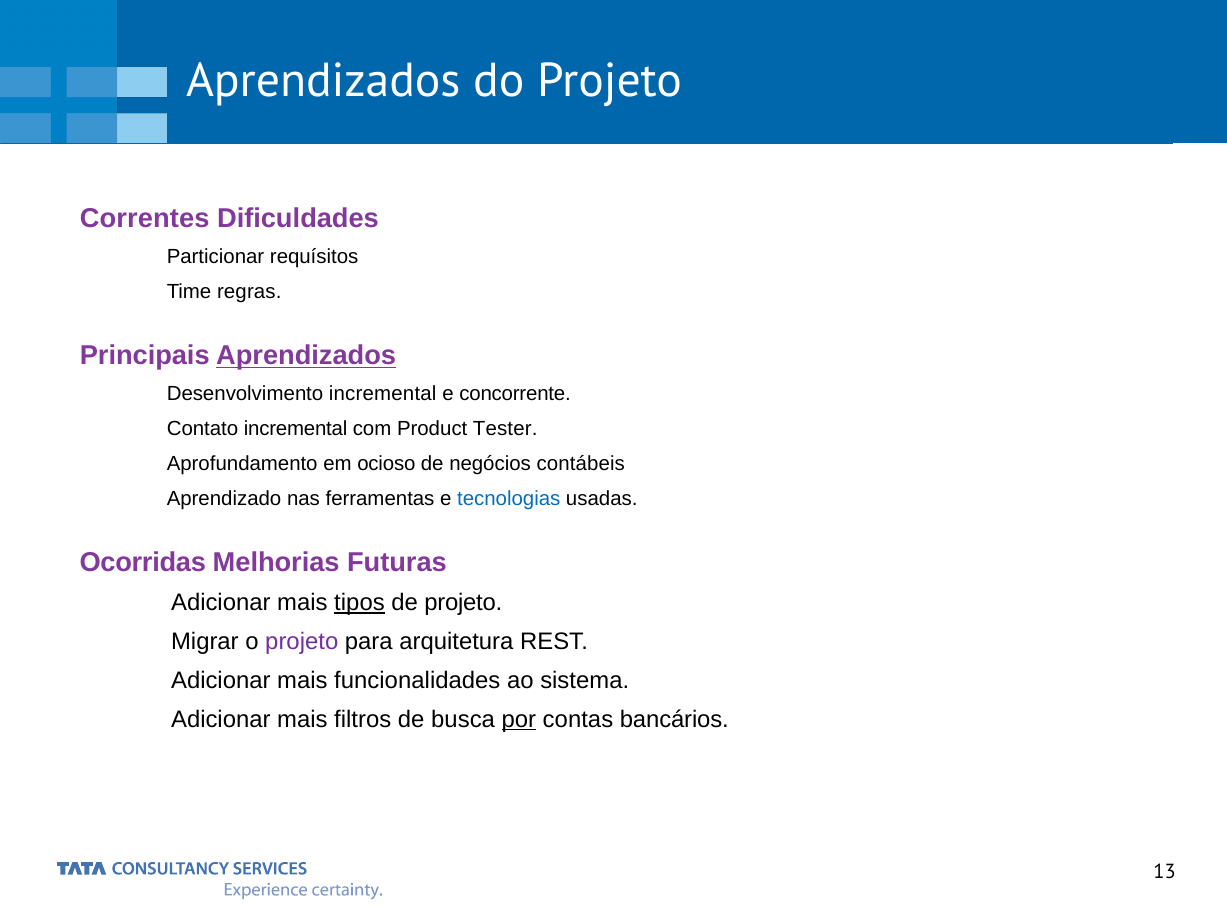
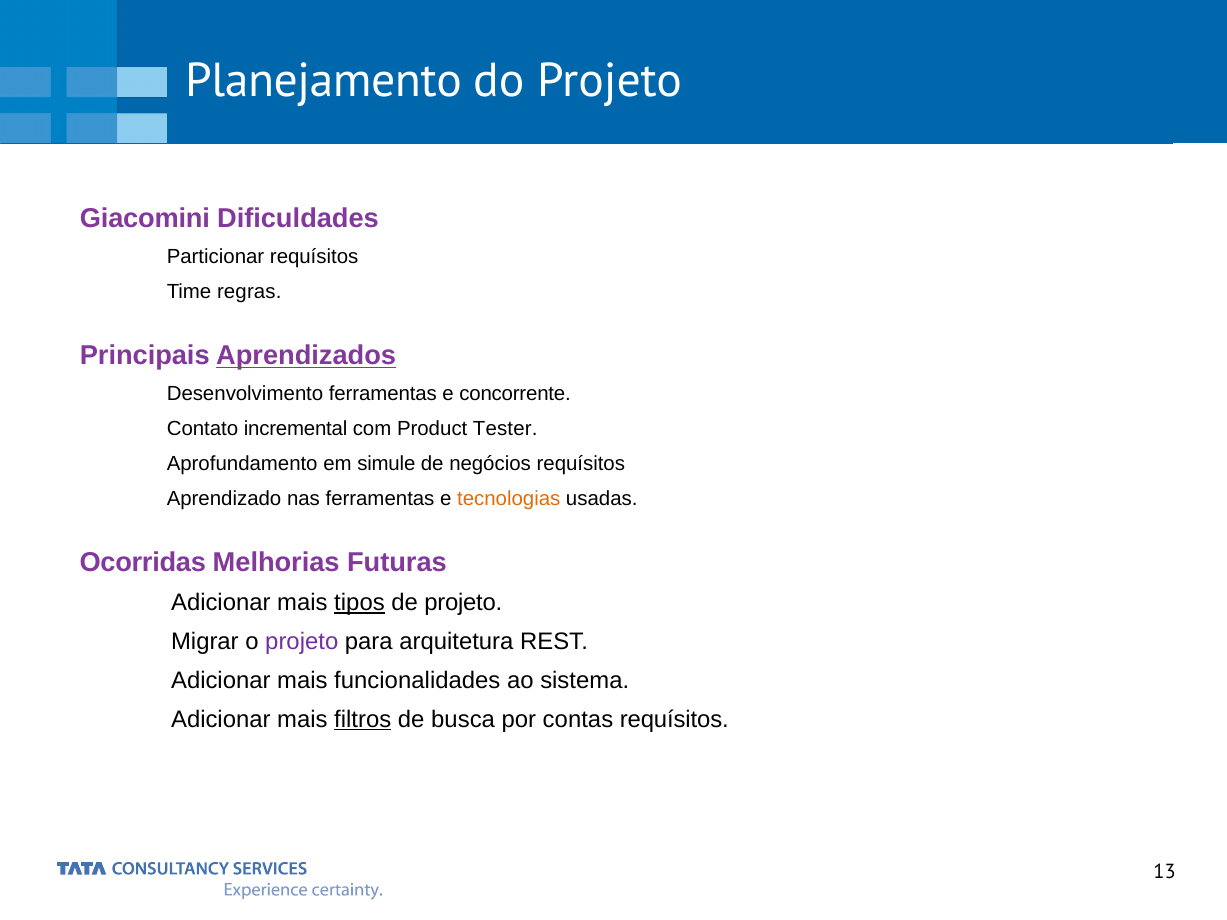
Aprendizados at (323, 81): Aprendizados -> Planejamento
Correntes: Correntes -> Giacomini
incremental at (383, 394): incremental -> ferramentas
ocioso: ocioso -> simule
negócios contábeis: contábeis -> requísitos
tecnologias colour: blue -> orange
filtros underline: none -> present
por underline: present -> none
contas bancários: bancários -> requísitos
